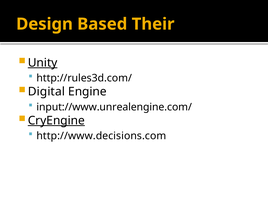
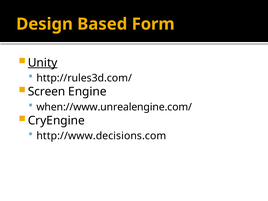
Their: Their -> Form
Digital: Digital -> Screen
input://www.unrealengine.com/: input://www.unrealengine.com/ -> when://www.unrealengine.com/
CryEngine underline: present -> none
